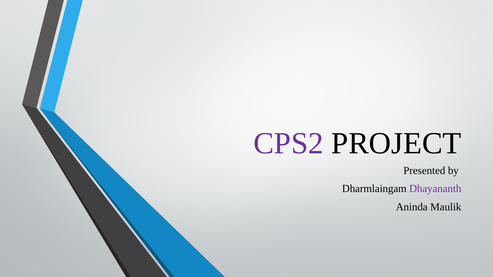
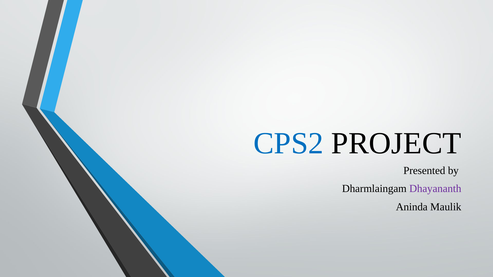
CPS2 colour: purple -> blue
